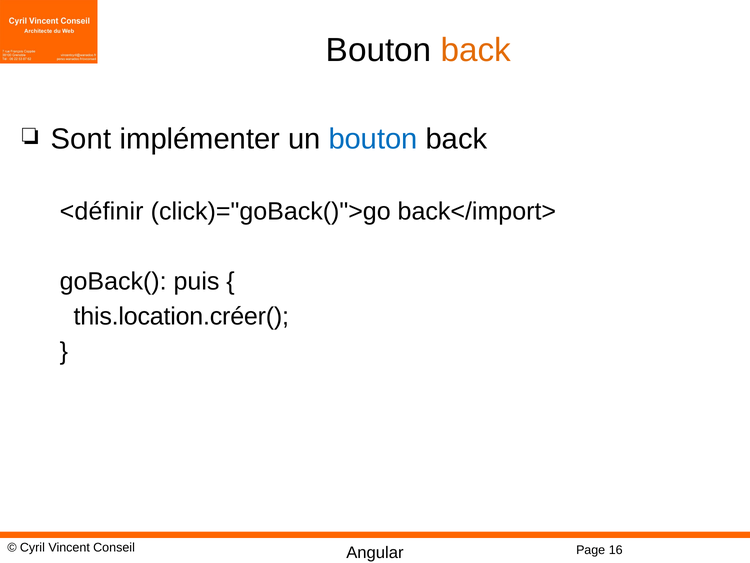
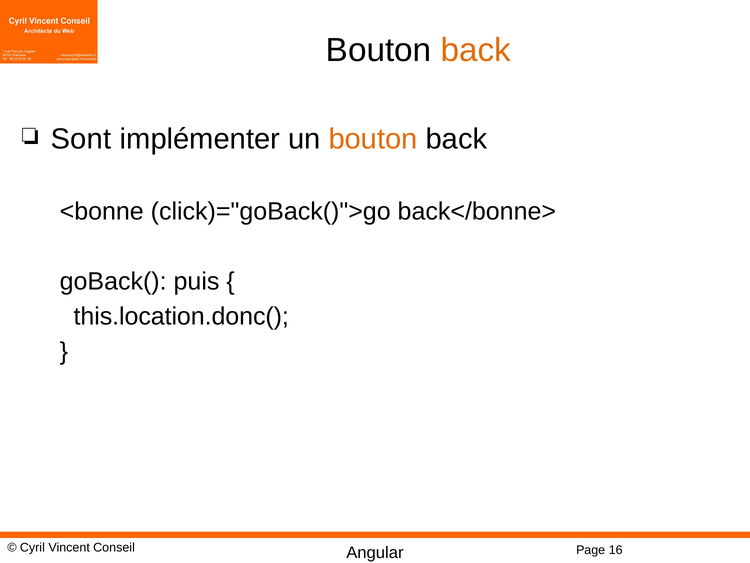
bouton at (373, 139) colour: blue -> orange
<définir: <définir -> <bonne
back</import>: back</import> -> back</bonne>
this.location.créer(: this.location.créer( -> this.location.donc(
